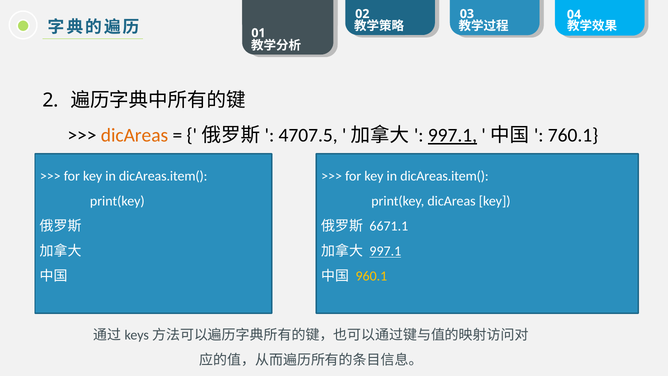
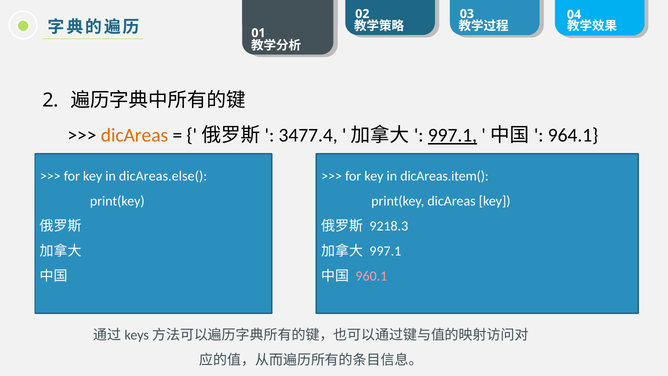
4707.5: 4707.5 -> 3477.4
760.1: 760.1 -> 964.1
dicAreas.item( at (163, 176): dicAreas.item( -> dicAreas.else(
6671.1: 6671.1 -> 9218.3
997.1 at (385, 251) underline: present -> none
960.1 colour: yellow -> pink
